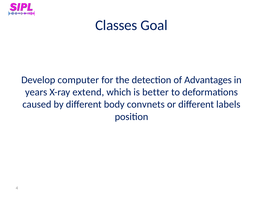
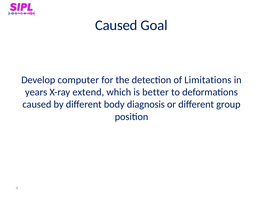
Classes at (116, 25): Classes -> Caused
Advantages: Advantages -> Limitations
convnets: convnets -> diagnosis
labels: labels -> group
